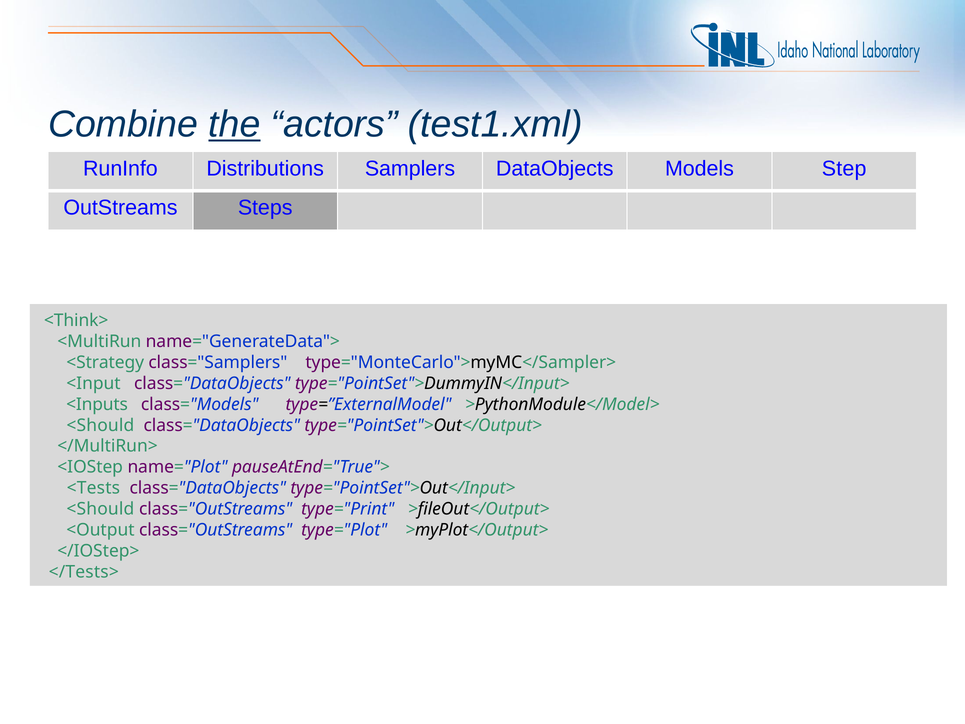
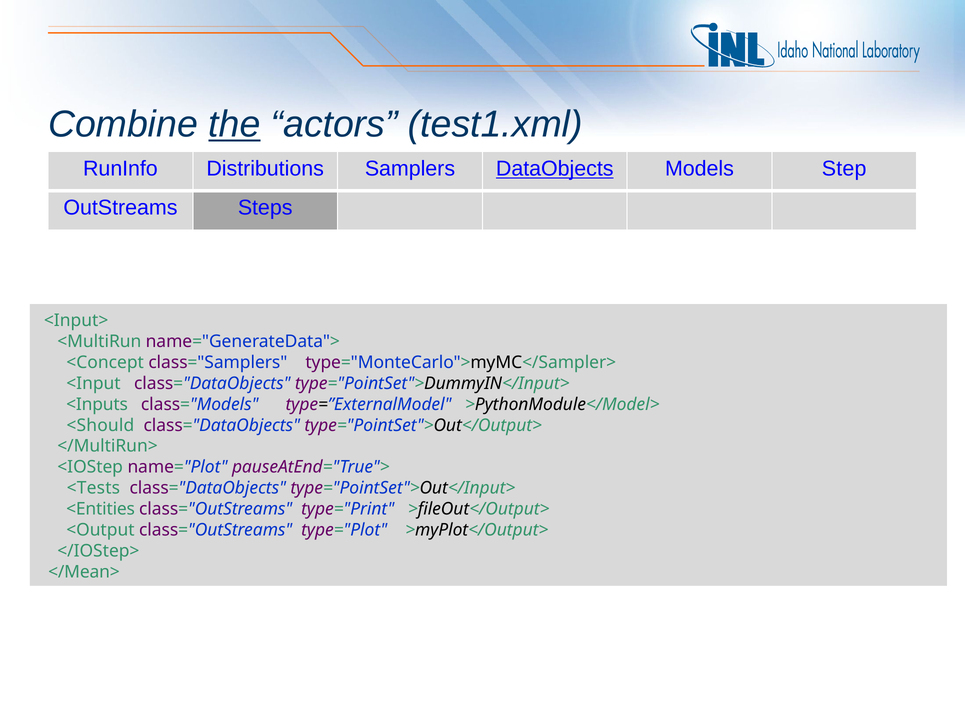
DataObjects underline: none -> present
<Think>: <Think> -> <Input>
<Strategy: <Strategy -> <Concept
<Should at (100, 509): <Should -> <Entities
</Tests>: </Tests> -> </Mean>
